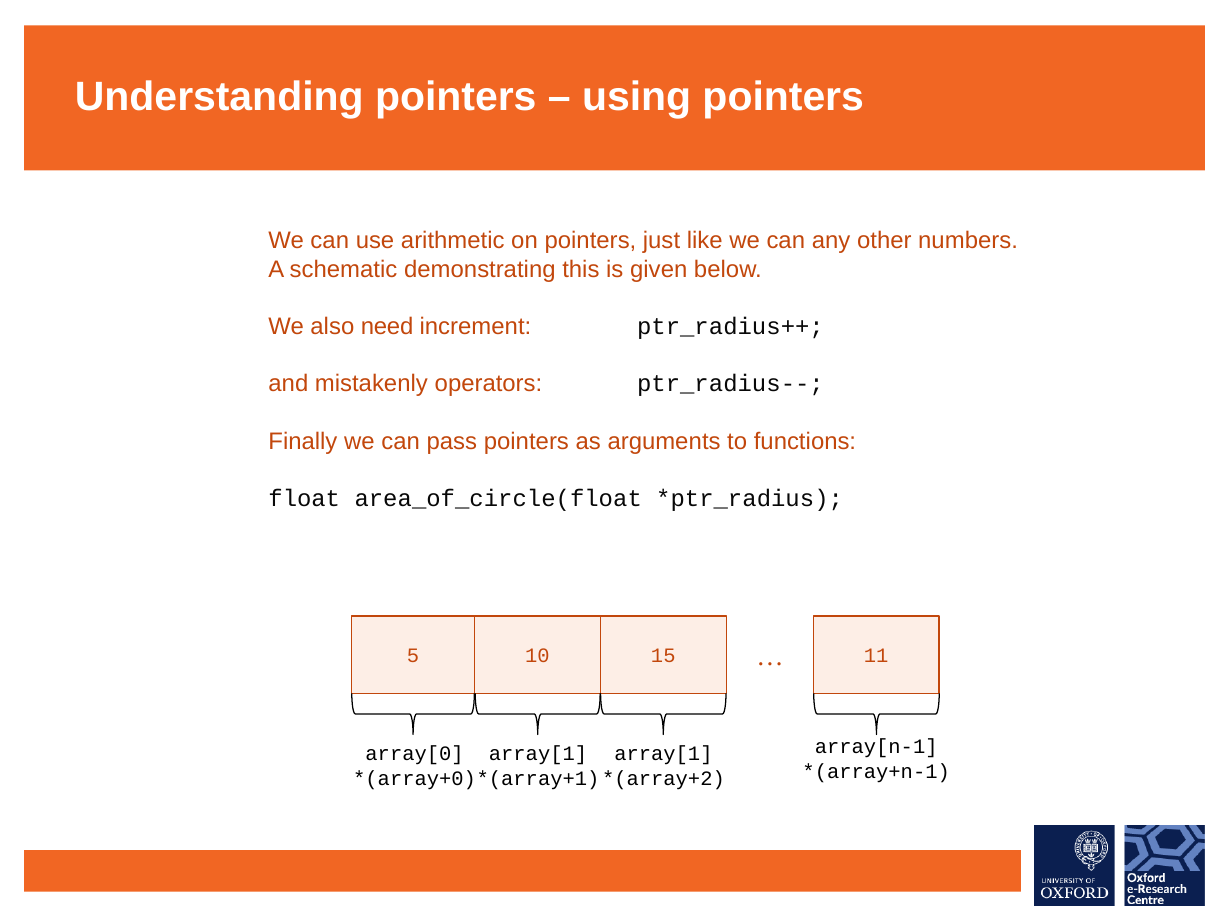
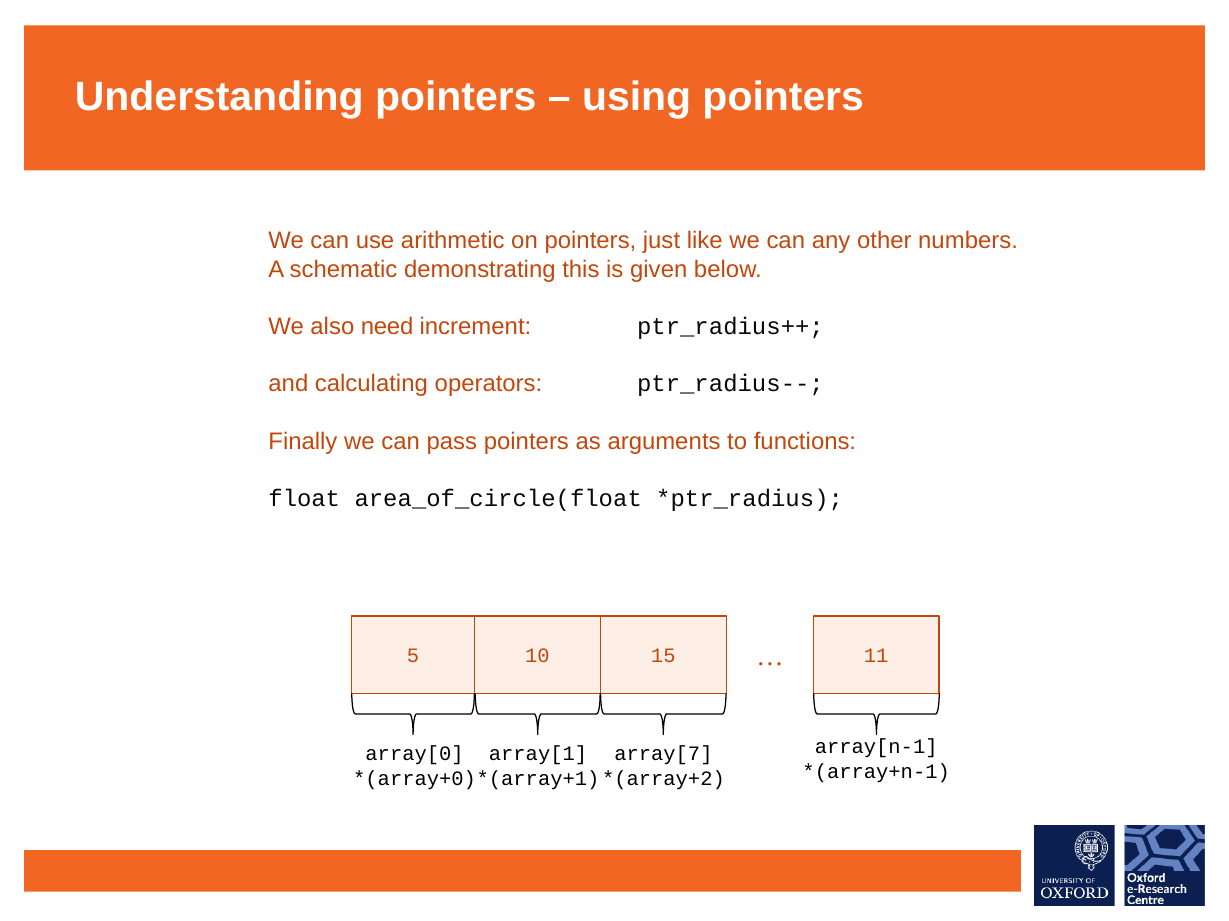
mistakenly: mistakenly -> calculating
array[1 at (663, 755): array[1 -> array[7
